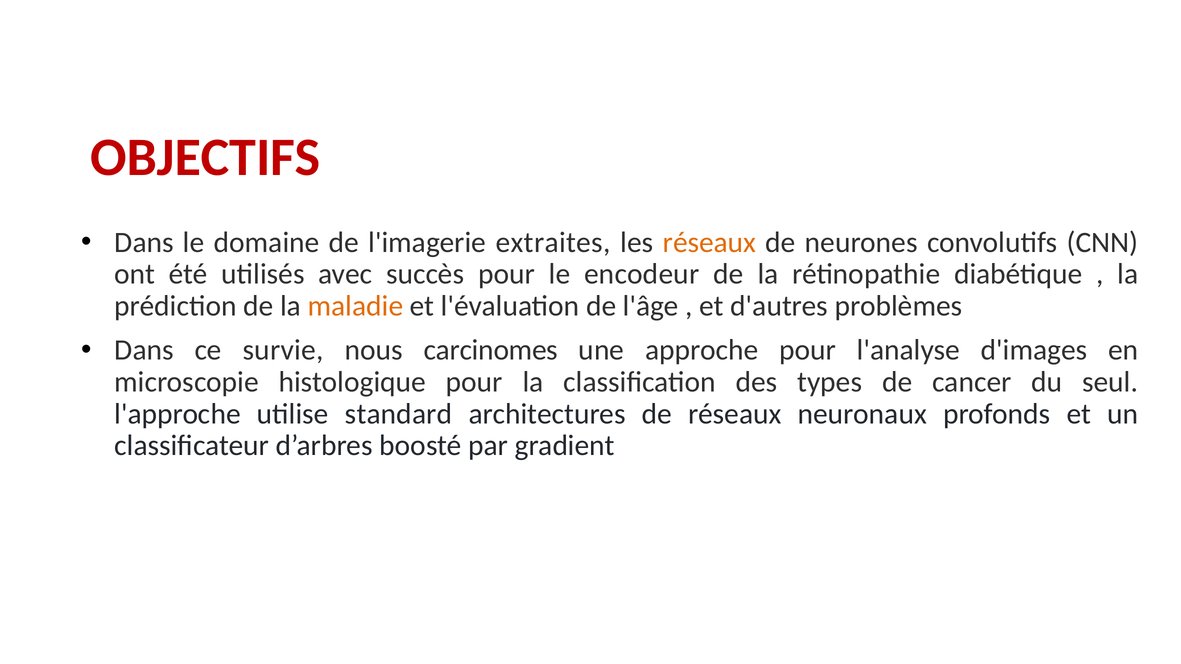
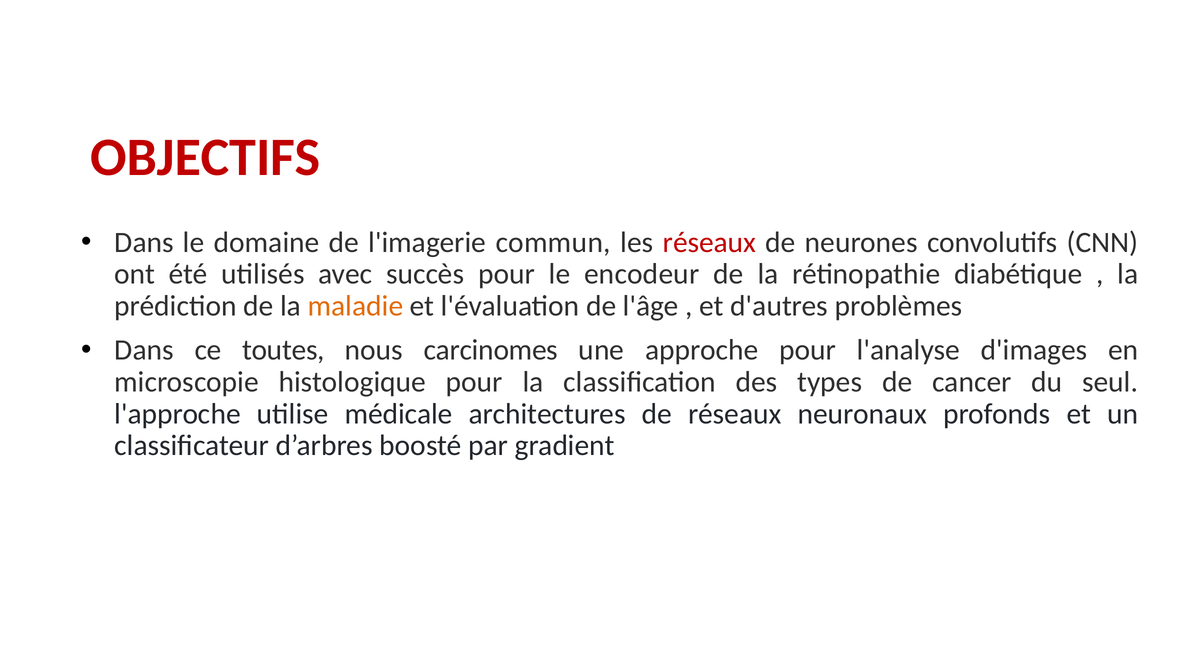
extraites: extraites -> commun
réseaux at (709, 242) colour: orange -> red
survie: survie -> toutes
standard: standard -> médicale
